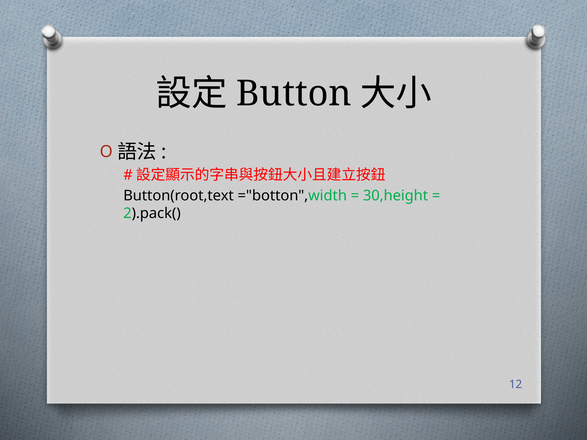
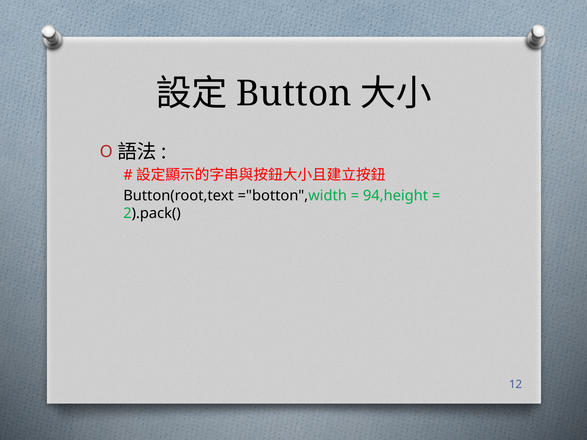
30,height: 30,height -> 94,height
